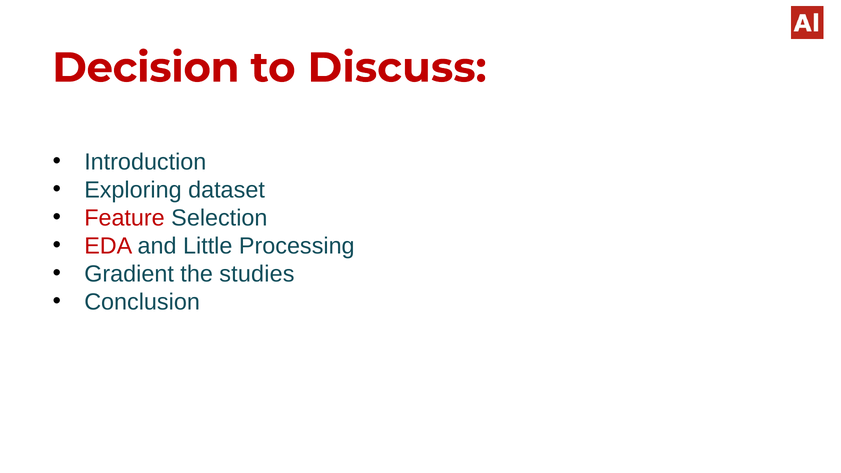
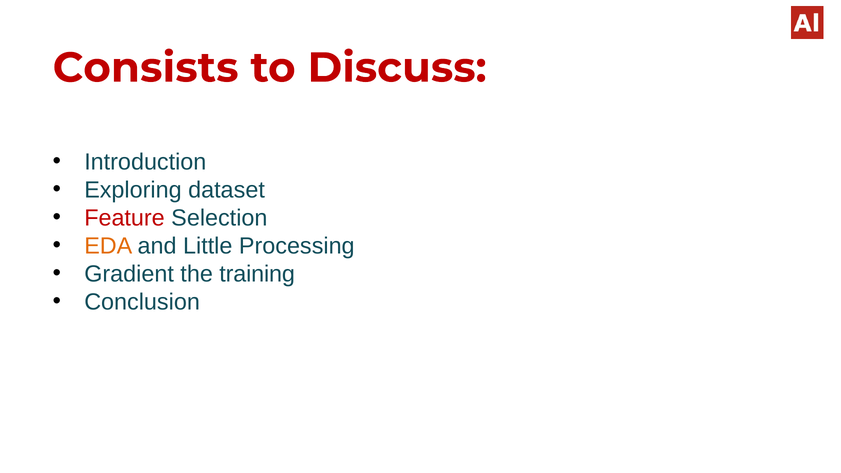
Decision: Decision -> Consists
EDA colour: red -> orange
studies: studies -> training
